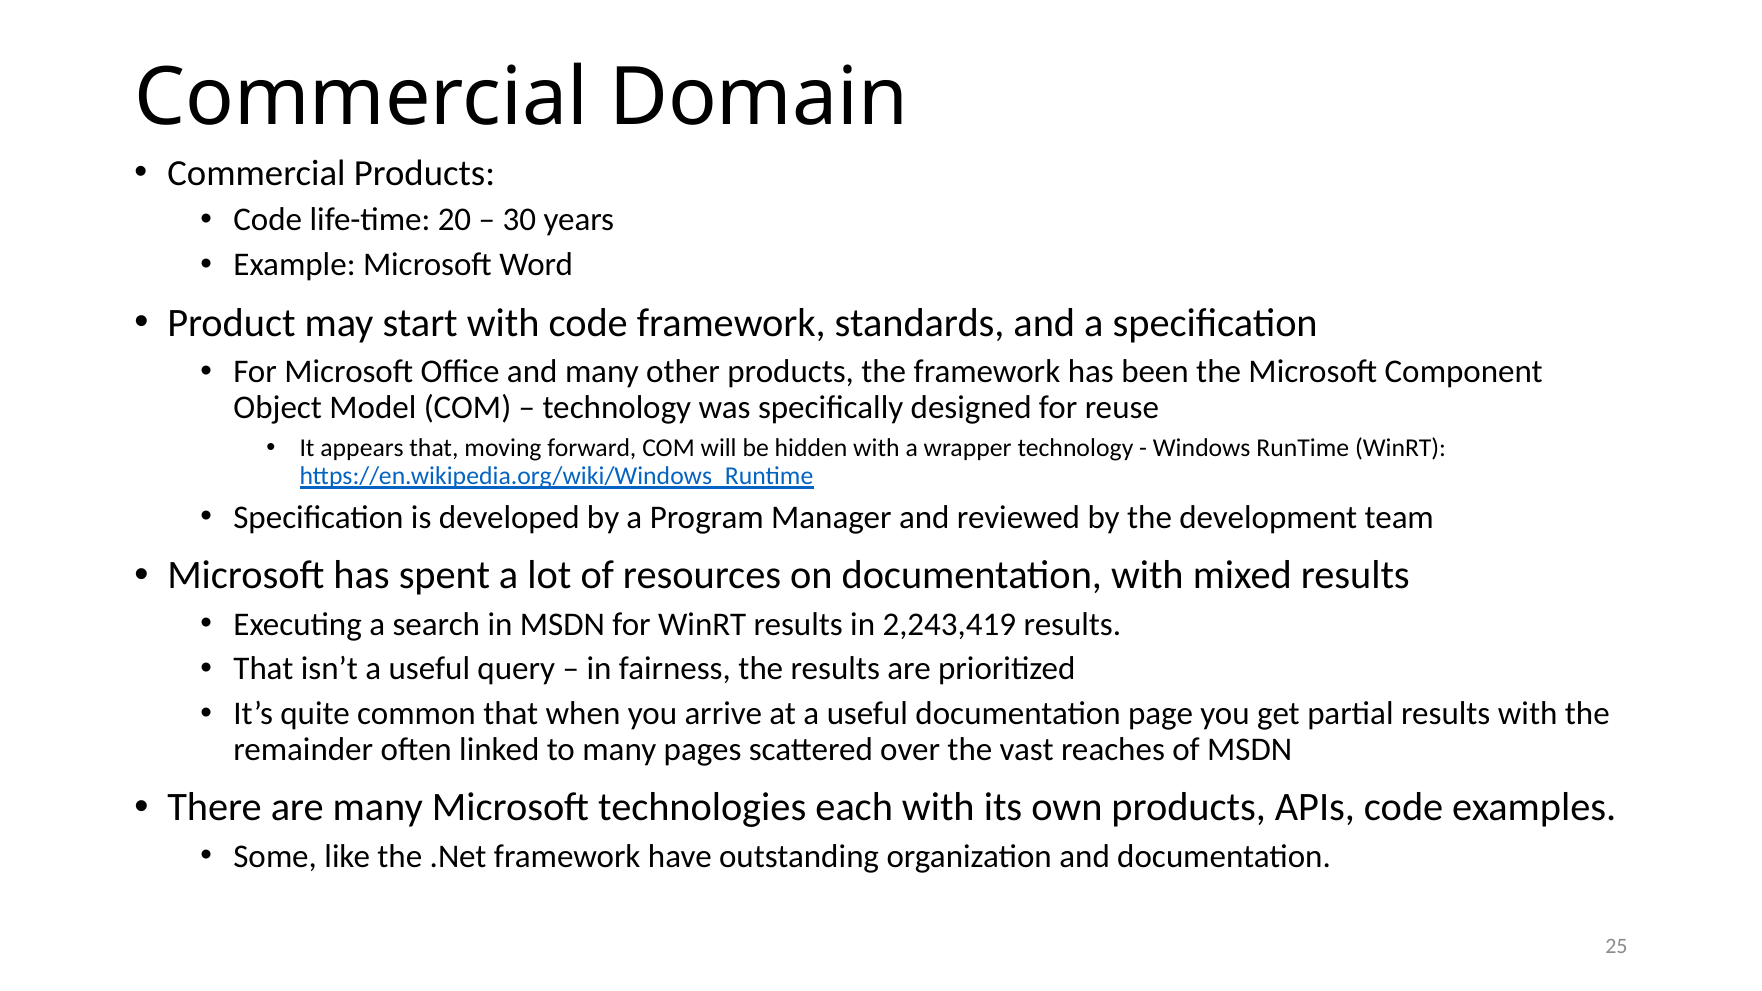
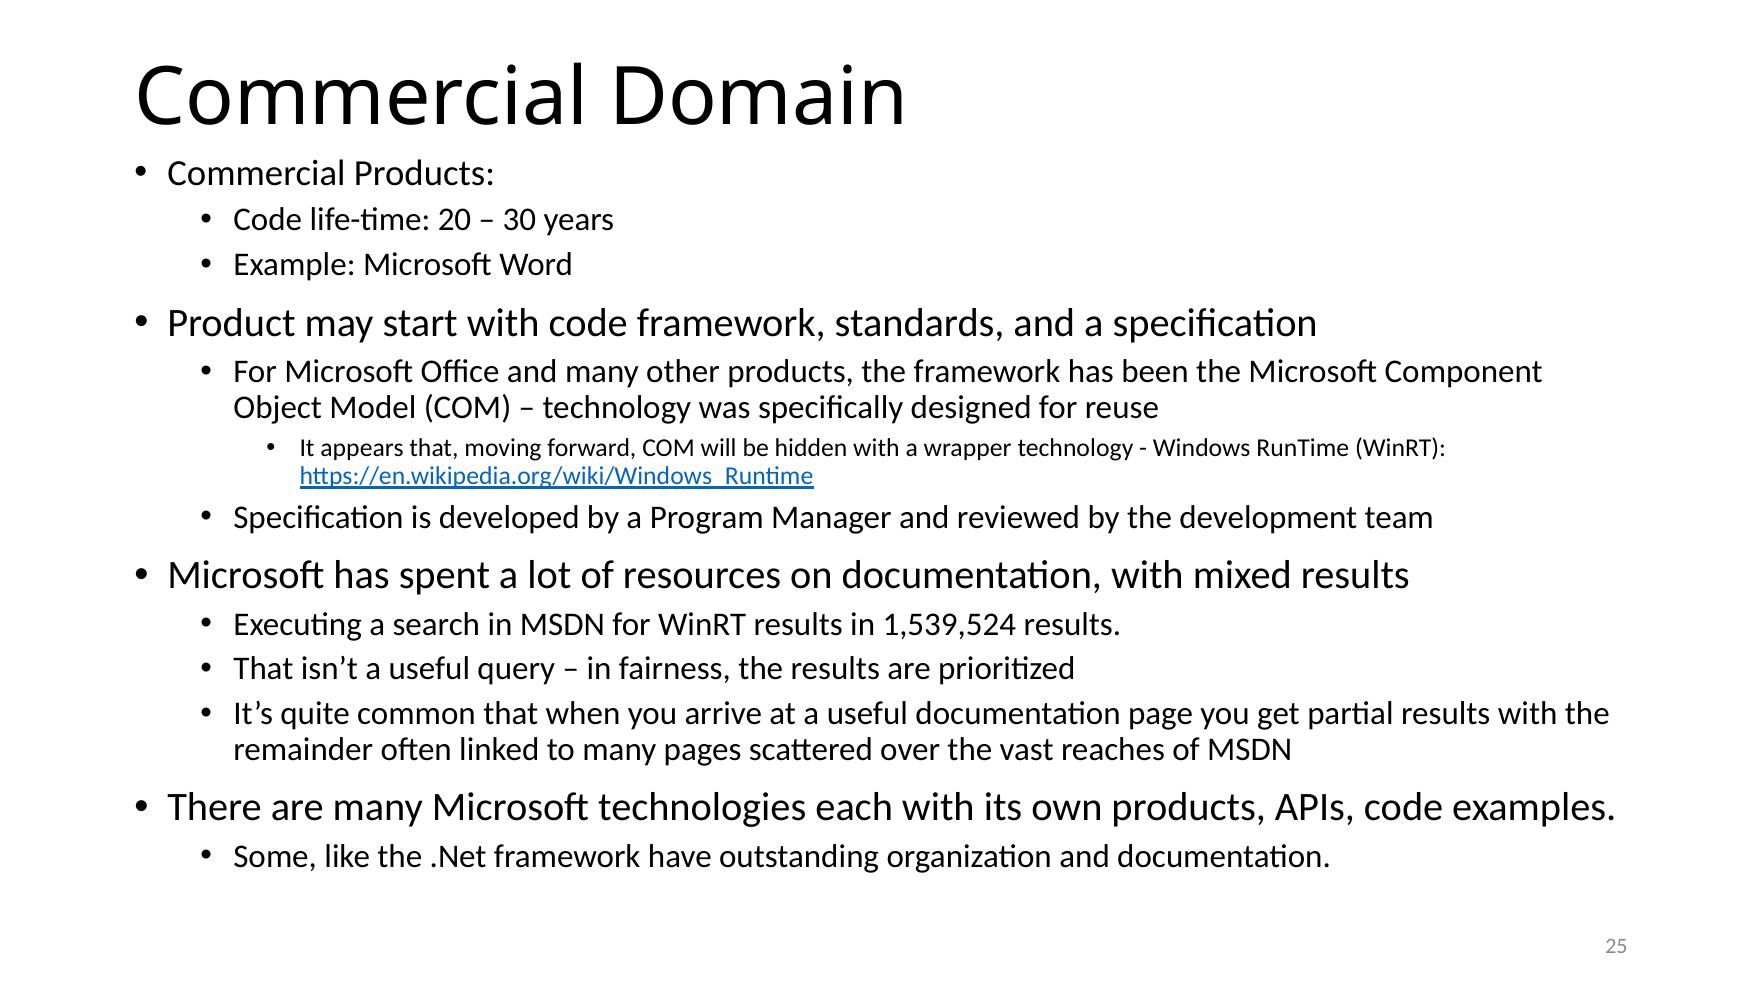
2,243,419: 2,243,419 -> 1,539,524
